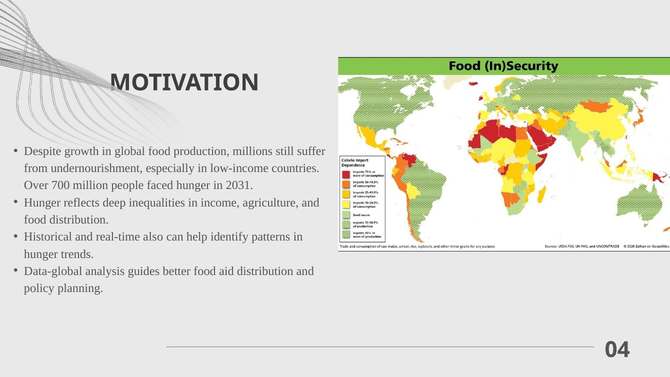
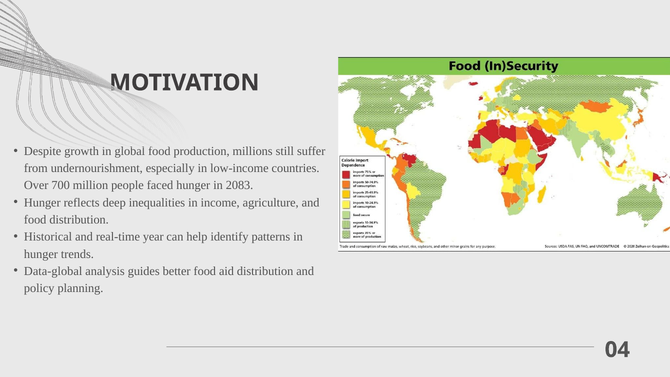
2031: 2031 -> 2083
also: also -> year
